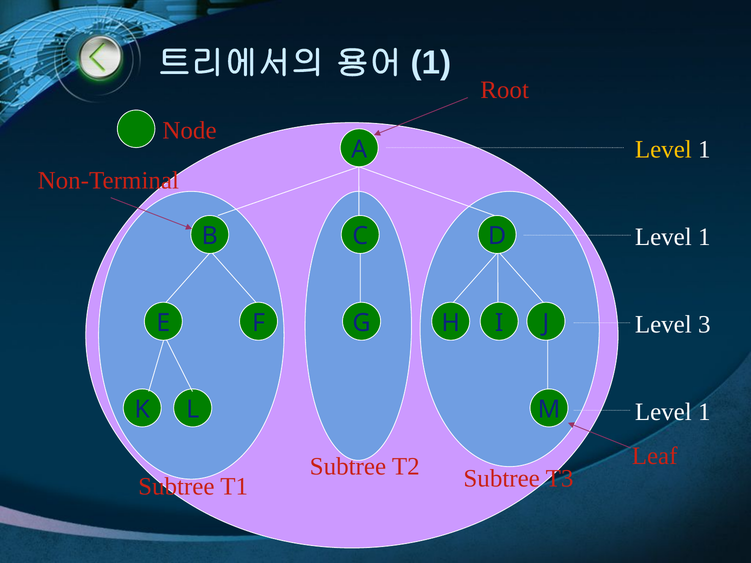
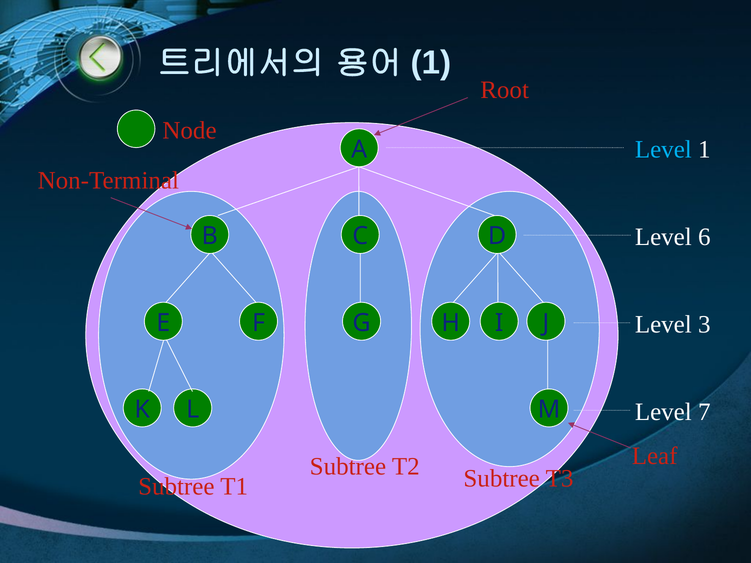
Level at (663, 149) colour: yellow -> light blue
1 at (704, 237): 1 -> 6
1 at (704, 412): 1 -> 7
